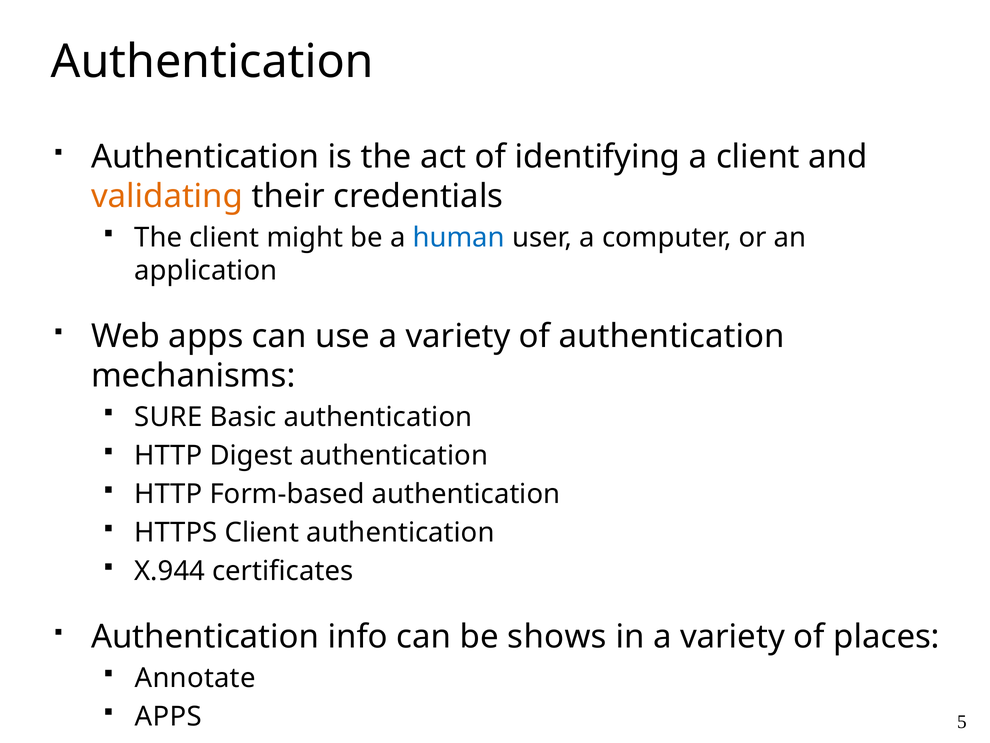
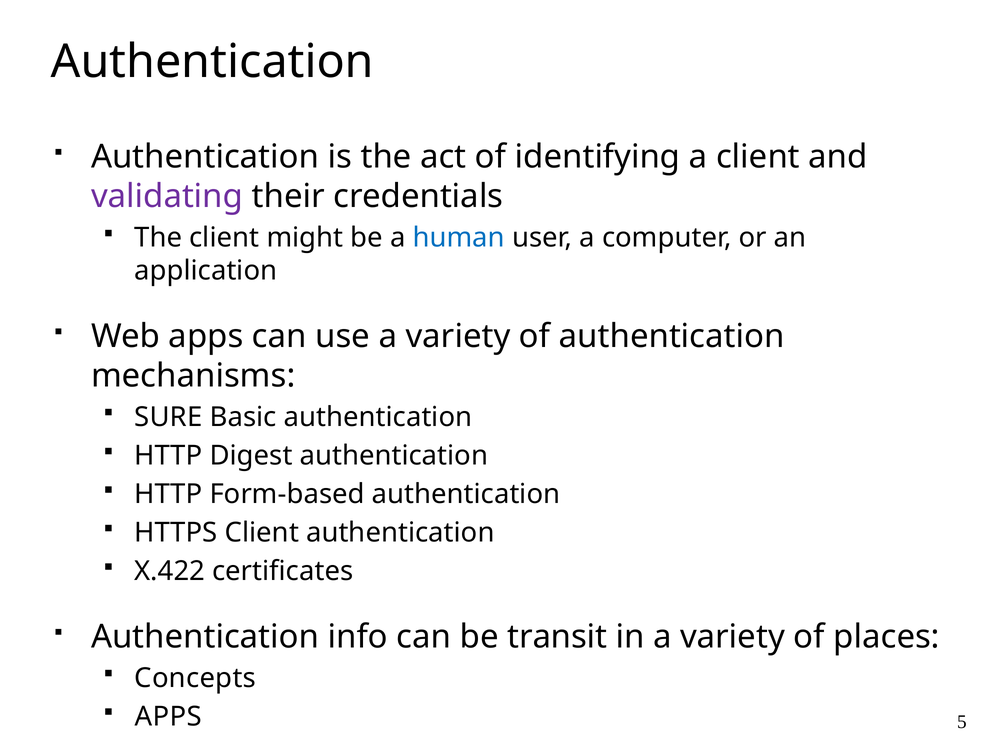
validating colour: orange -> purple
X.944: X.944 -> X.422
shows: shows -> transit
Annotate: Annotate -> Concepts
